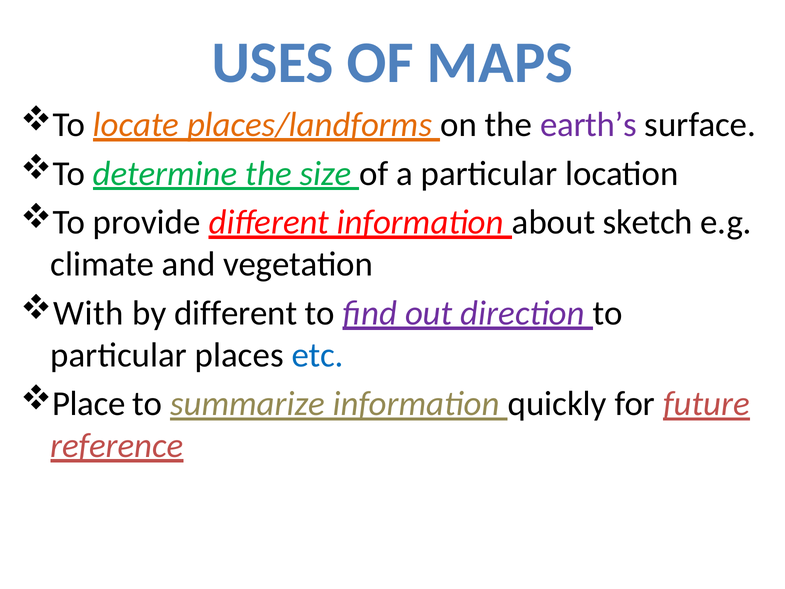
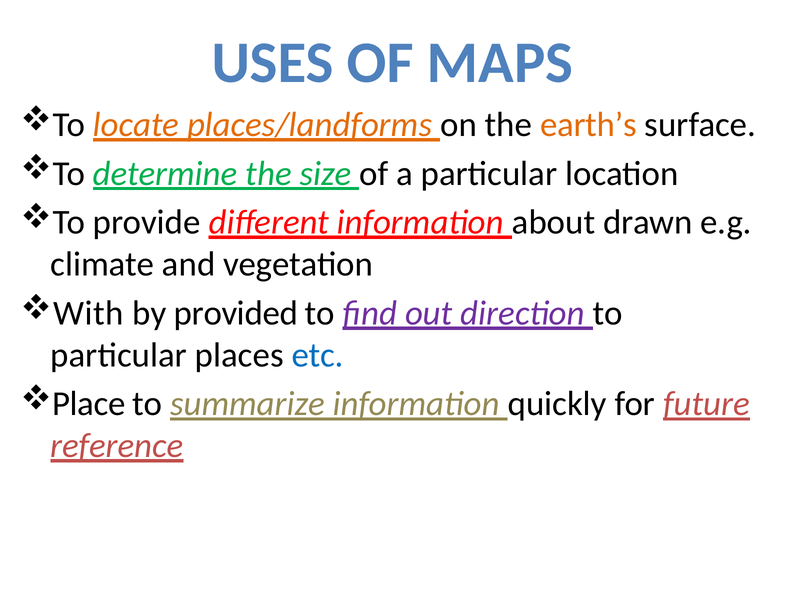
earth’s colour: purple -> orange
sketch: sketch -> drawn
by different: different -> provided
